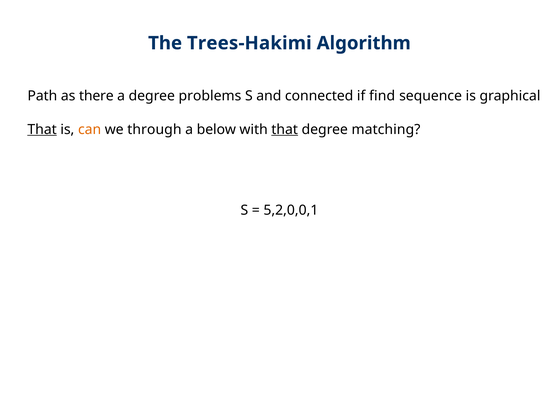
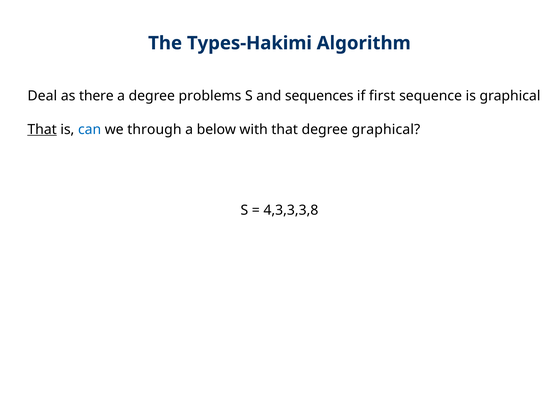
Trees-Hakimi: Trees-Hakimi -> Types-Hakimi
Path: Path -> Deal
connected: connected -> sequences
find: find -> first
can colour: orange -> blue
that at (285, 129) underline: present -> none
degree matching: matching -> graphical
5,2,0,0,1: 5,2,0,0,1 -> 4,3,3,3,8
